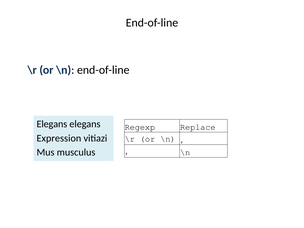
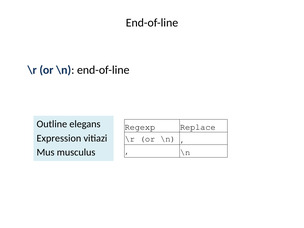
Elegans at (52, 124): Elegans -> Outline
